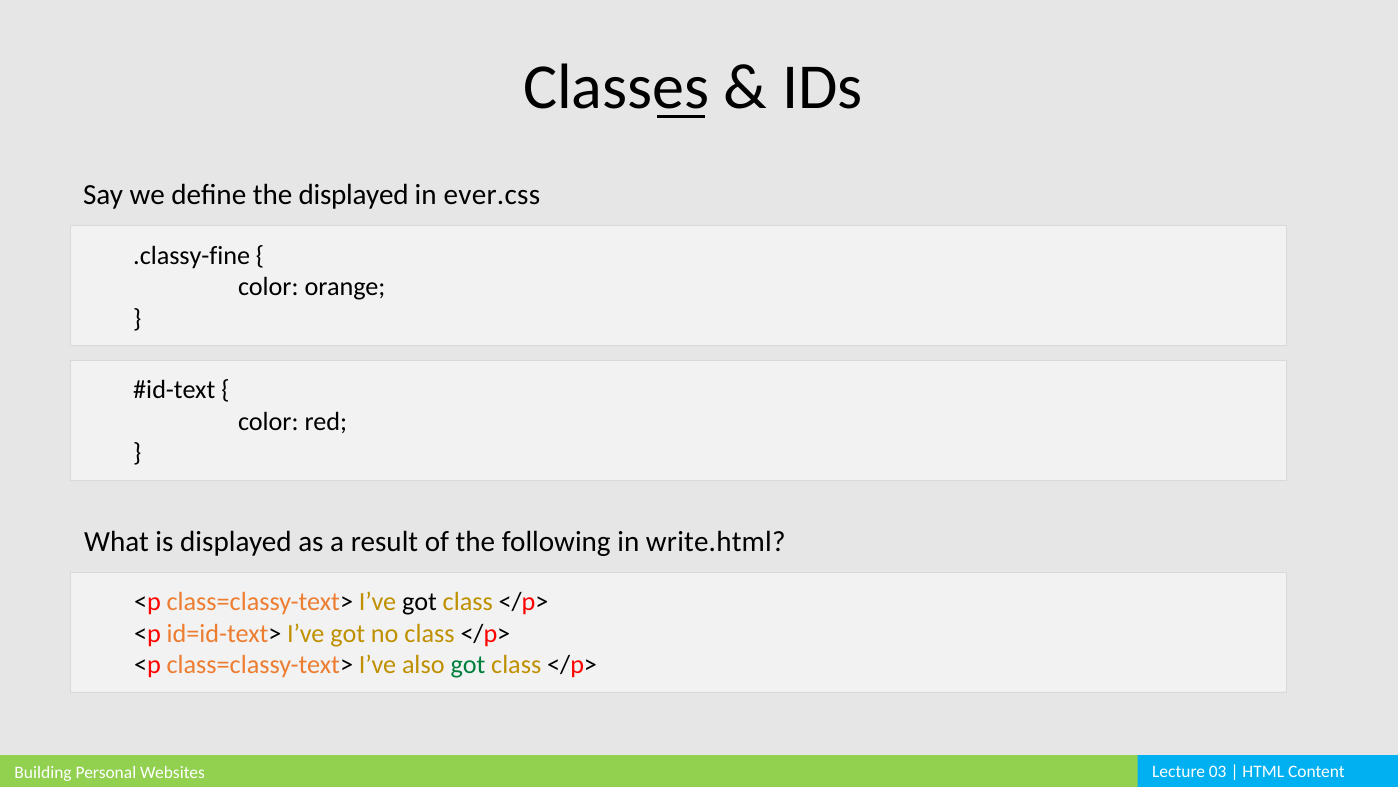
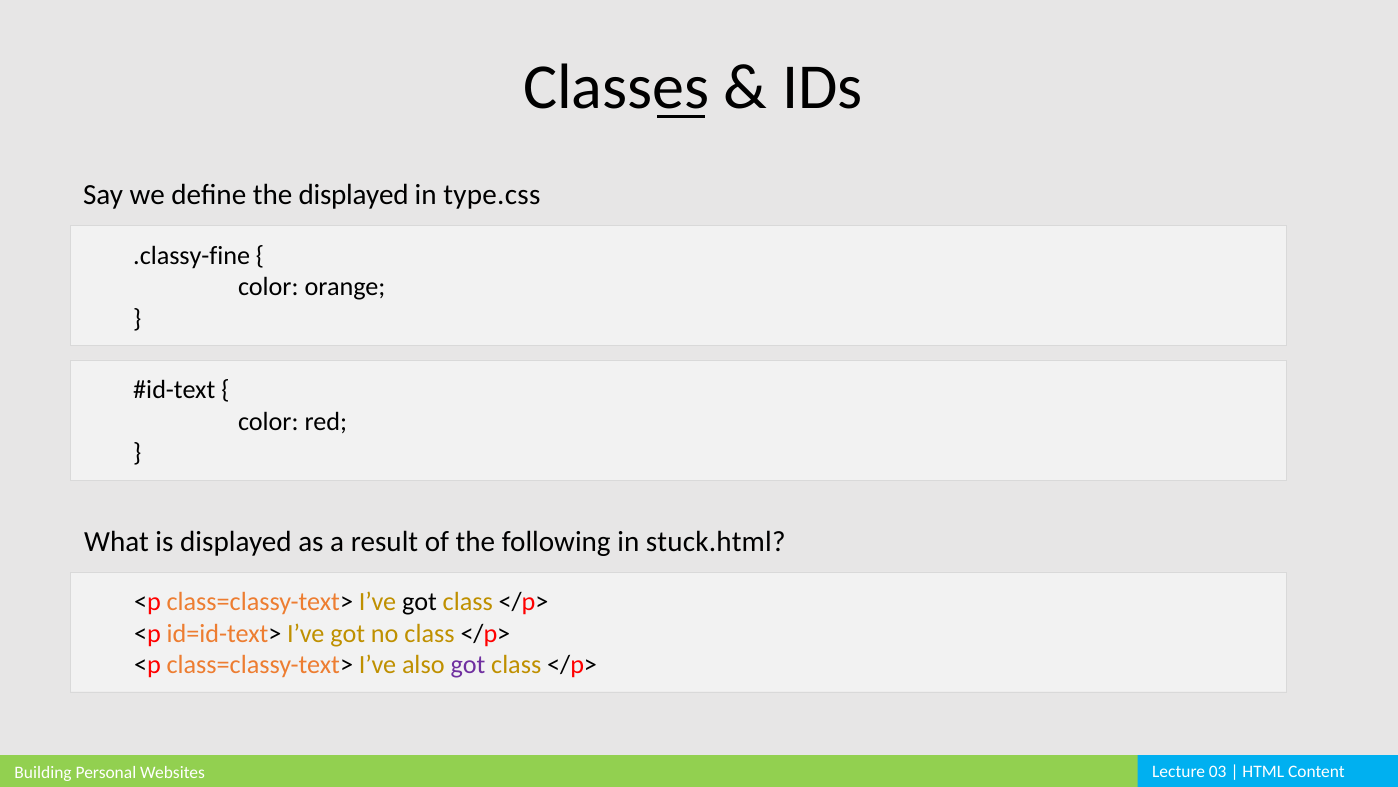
ever.css: ever.css -> type.css
write.html: write.html -> stuck.html
got at (468, 665) colour: green -> purple
